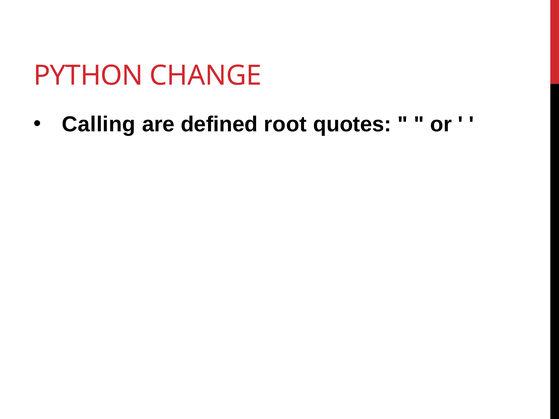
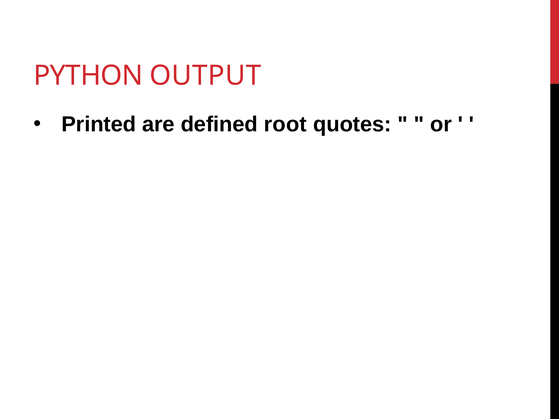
CHANGE: CHANGE -> OUTPUT
Calling: Calling -> Printed
